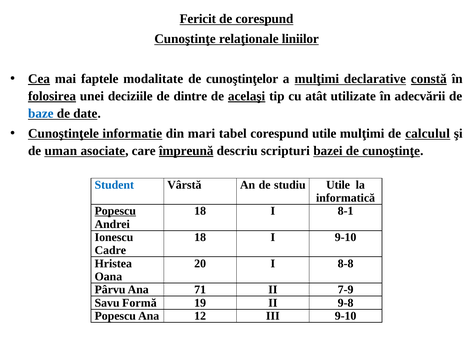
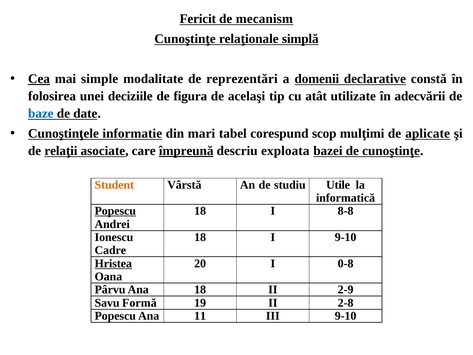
de corespund: corespund -> mecanism
liniilor: liniilor -> simplă
faptele: faptele -> simple
cunoştinţelor: cunoştinţelor -> reprezentări
a mulţimi: mulţimi -> domenii
constă underline: present -> none
folosirea underline: present -> none
dintre: dintre -> figura
acelaşi underline: present -> none
corespund utile: utile -> scop
calculul: calculul -> aplicate
uman: uman -> relaţii
scripturi: scripturi -> exploata
Student colour: blue -> orange
8-1: 8-1 -> 8-8
Hristea underline: none -> present
8-8: 8-8 -> 0-8
Ana 71: 71 -> 18
7-9: 7-9 -> 2-9
9-8: 9-8 -> 2-8
12: 12 -> 11
